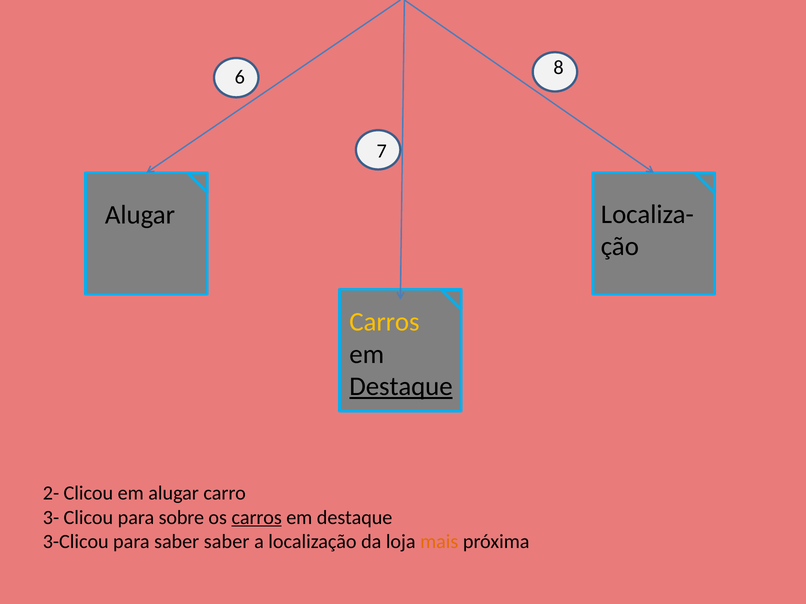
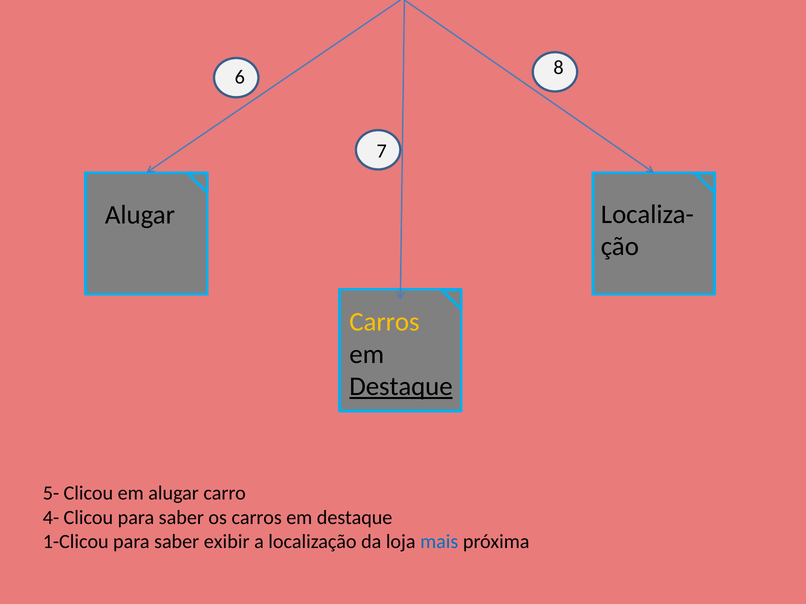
2-: 2- -> 5-
3-: 3- -> 4-
Clicou para sobre: sobre -> saber
carros at (257, 518) underline: present -> none
3-Clicou: 3-Clicou -> 1-Clicou
saber saber: saber -> exibir
mais colour: orange -> blue
